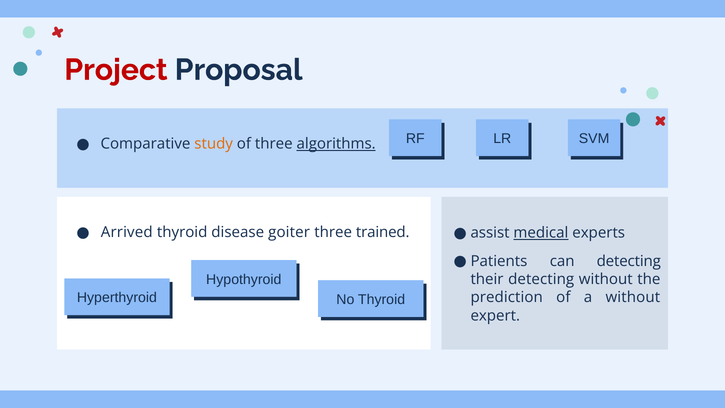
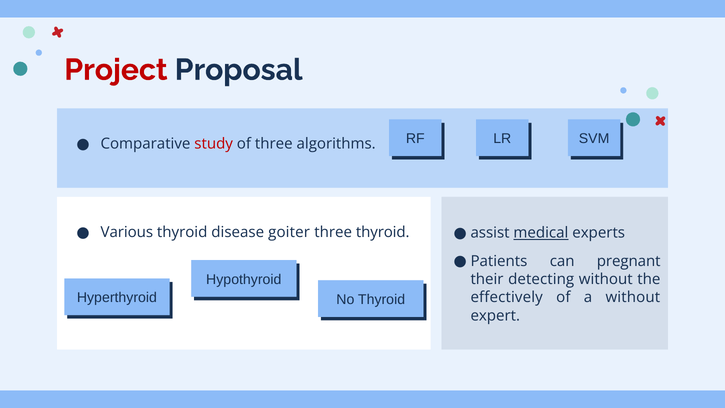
study colour: orange -> red
algorithms underline: present -> none
Arrived: Arrived -> Various
three trained: trained -> thyroid
can detecting: detecting -> pregnant
prediction: prediction -> effectively
